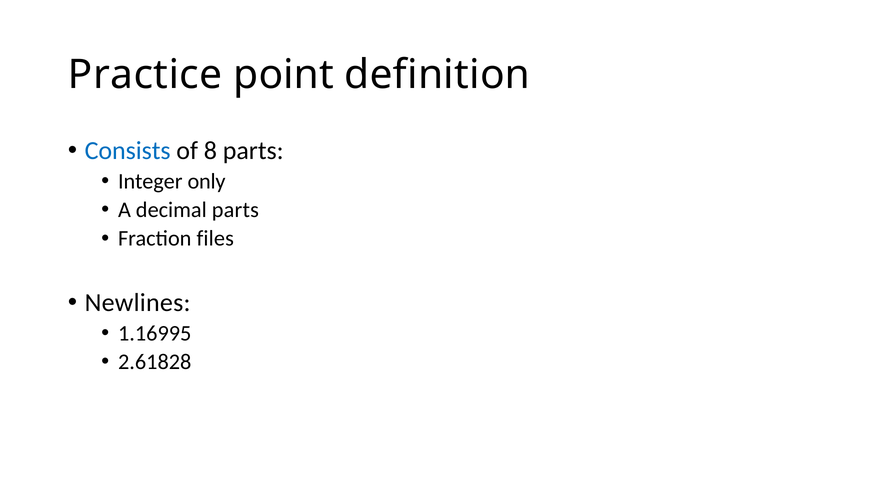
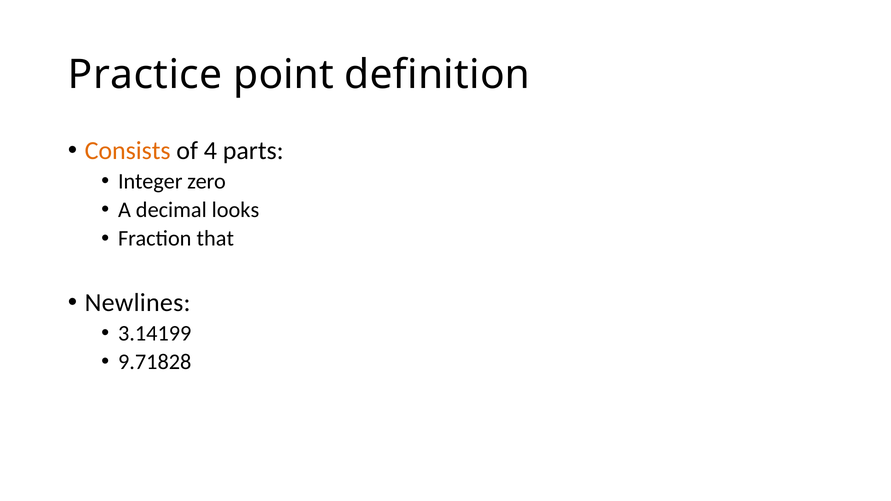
Consists colour: blue -> orange
8: 8 -> 4
only: only -> zero
decimal parts: parts -> looks
files: files -> that
1.16995: 1.16995 -> 3.14199
2.61828: 2.61828 -> 9.71828
